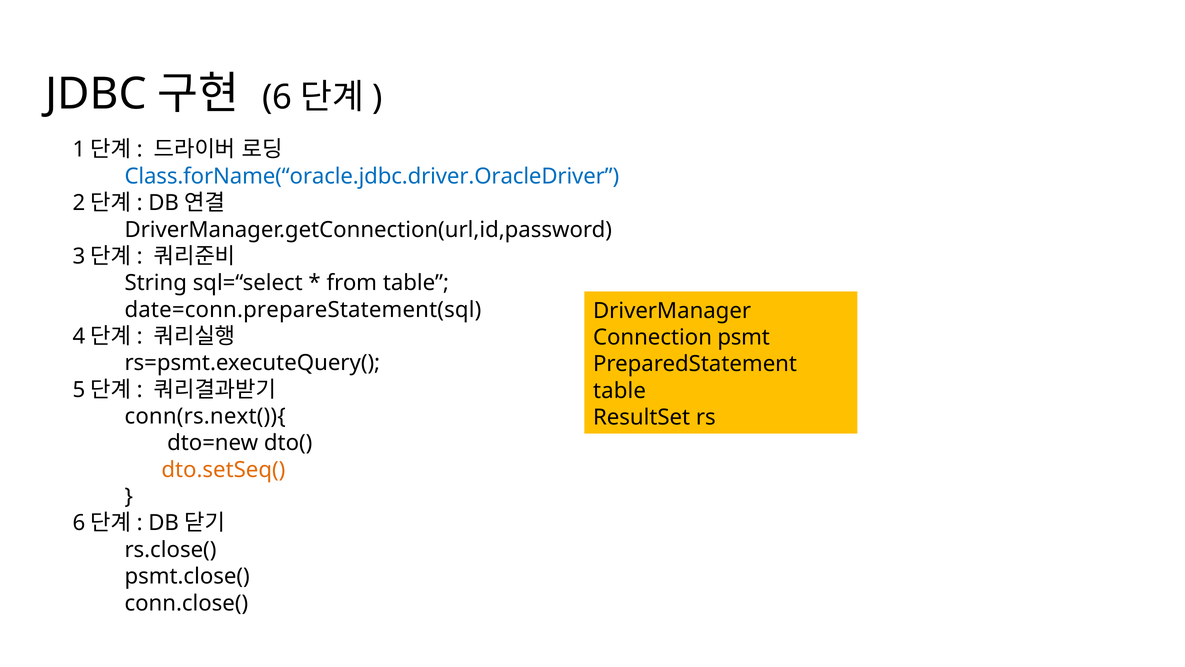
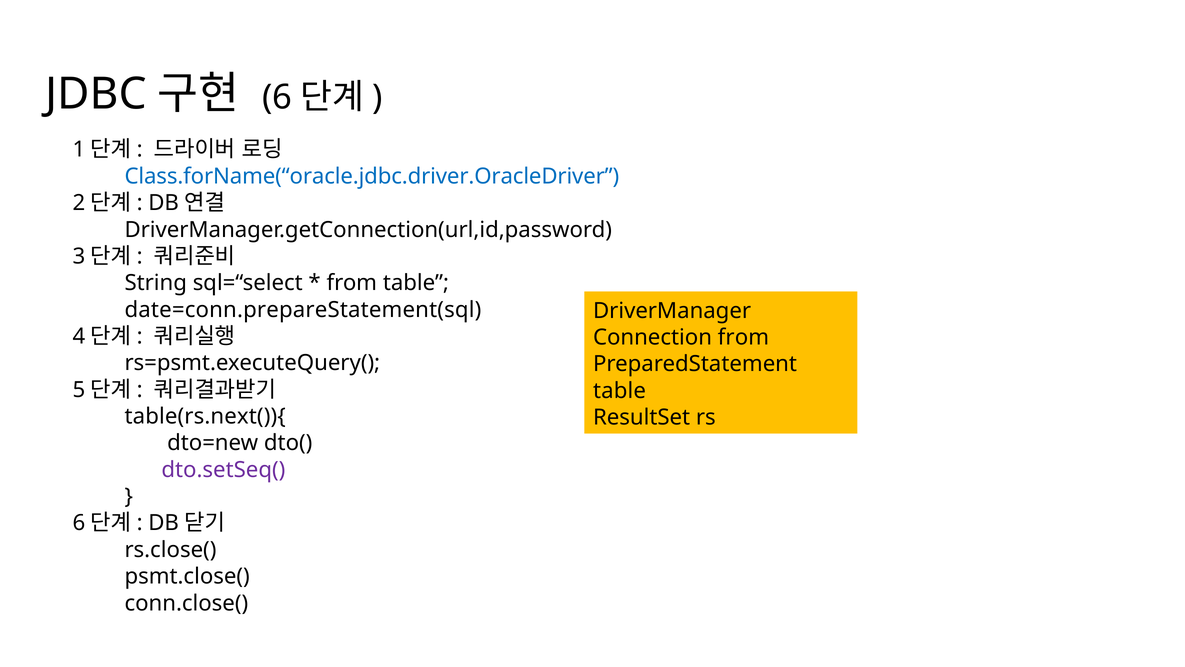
Connection psmt: psmt -> from
conn(rs.next()){: conn(rs.next()){ -> table(rs.next()){
dto.setSeq( colour: orange -> purple
